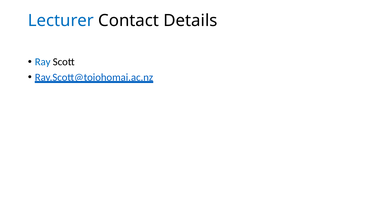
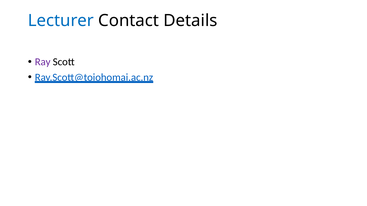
Ray colour: blue -> purple
